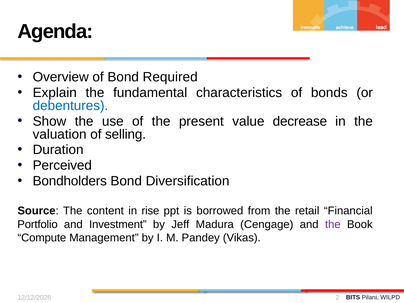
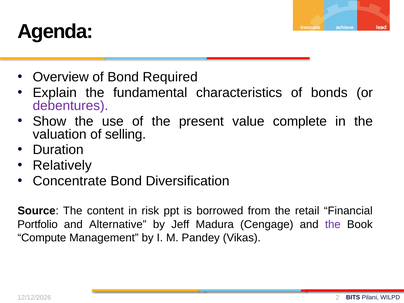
debentures colour: blue -> purple
decrease: decrease -> complete
Perceived: Perceived -> Relatively
Bondholders: Bondholders -> Concentrate
rise: rise -> risk
Investment: Investment -> Alternative
